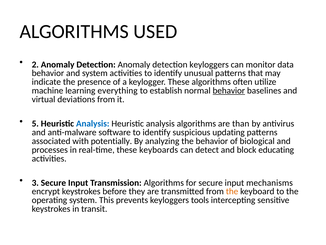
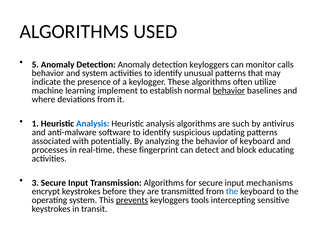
2: 2 -> 5
data: data -> calls
everything: everything -> implement
virtual: virtual -> where
5: 5 -> 1
than: than -> such
of biological: biological -> keyboard
keyboards: keyboards -> fingerprint
the at (232, 191) colour: orange -> blue
prevents underline: none -> present
